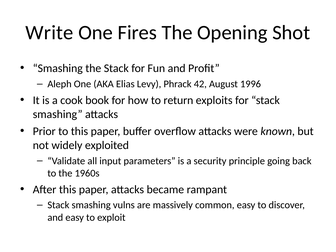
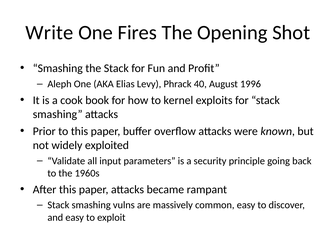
42: 42 -> 40
return: return -> kernel
